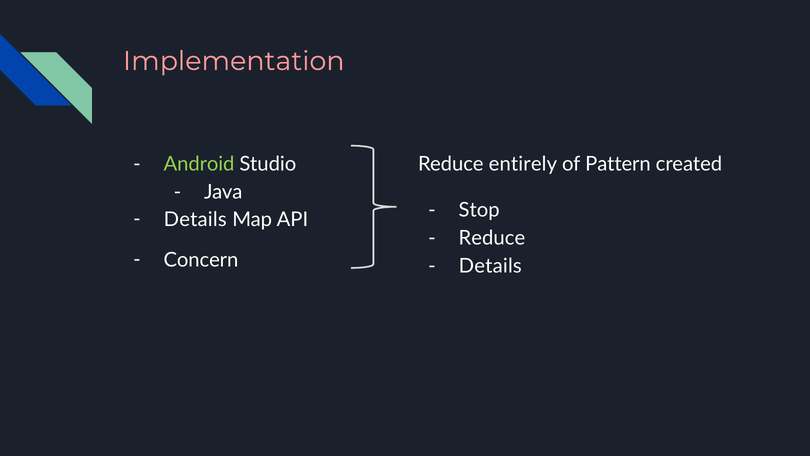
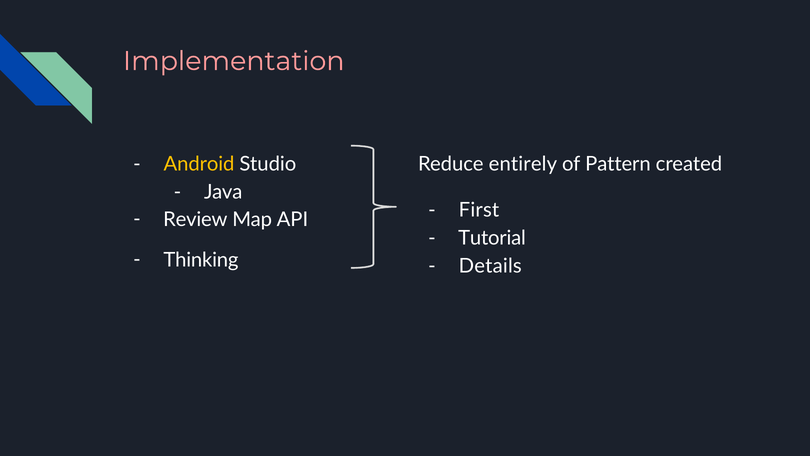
Android colour: light green -> yellow
Stop: Stop -> First
Details at (195, 219): Details -> Review
Reduce at (492, 238): Reduce -> Tutorial
Concern: Concern -> Thinking
